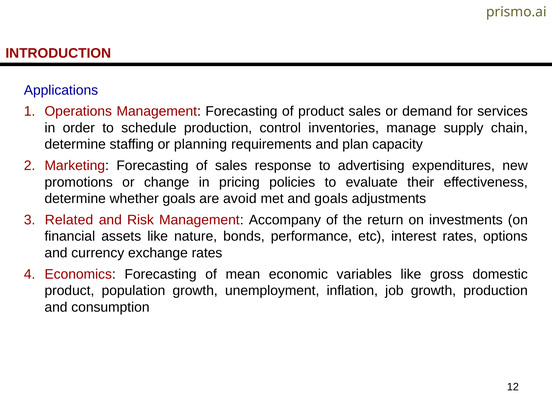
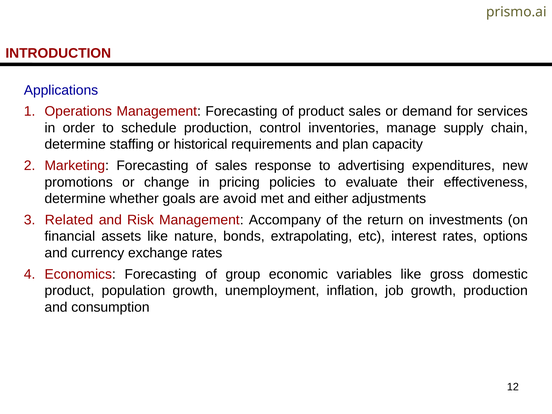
planning: planning -> historical
and goals: goals -> either
performance: performance -> extrapolating
mean: mean -> group
